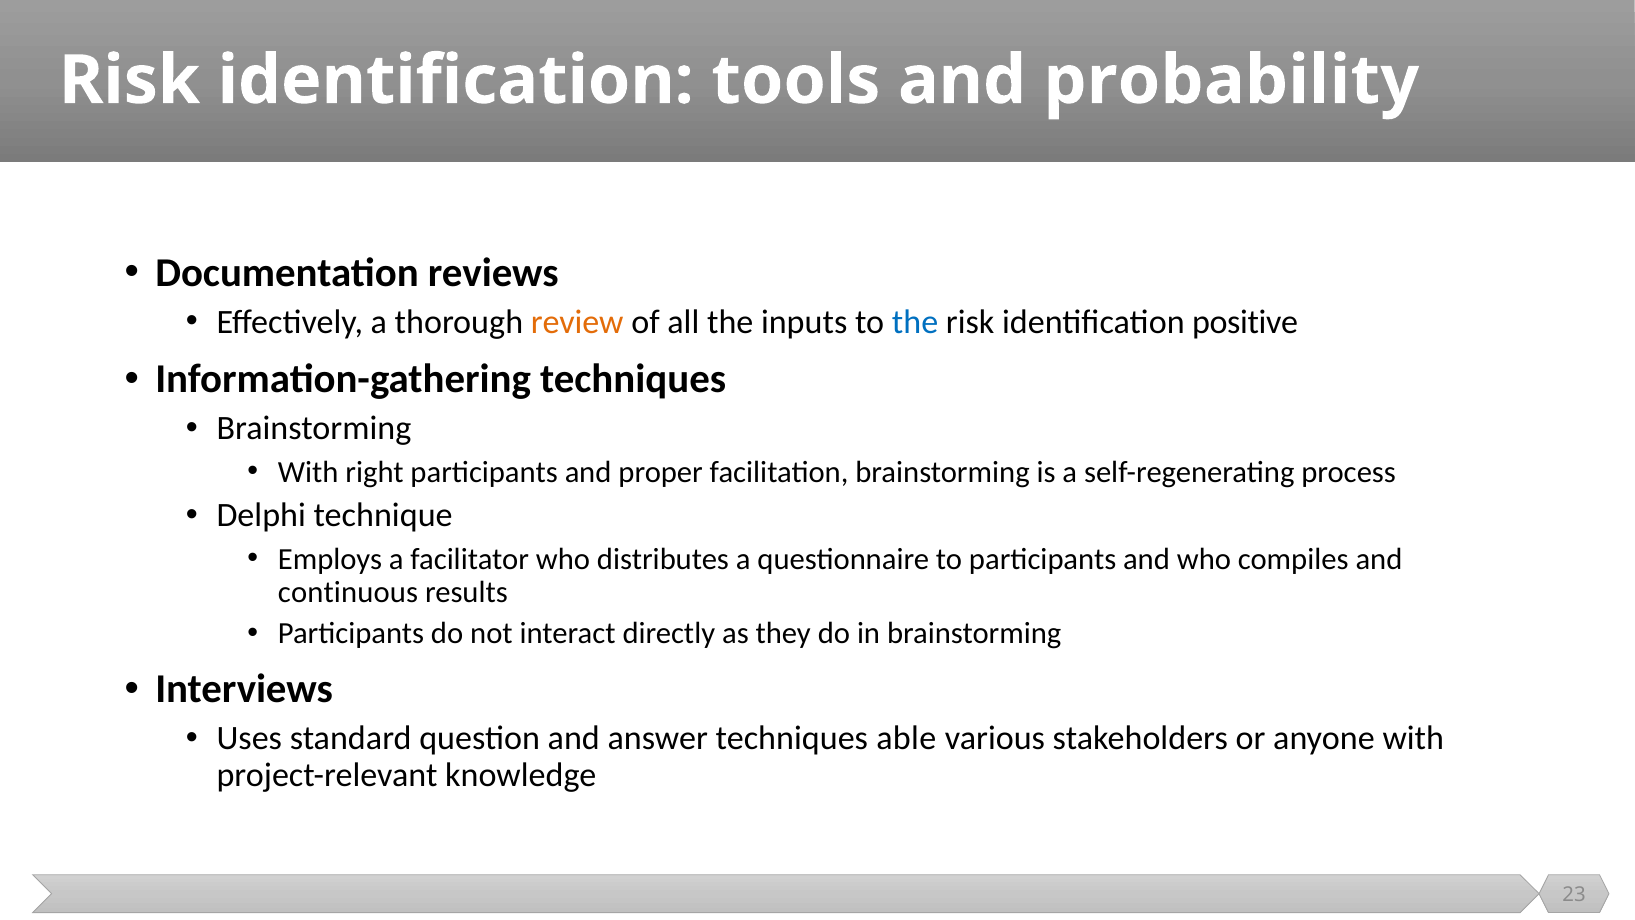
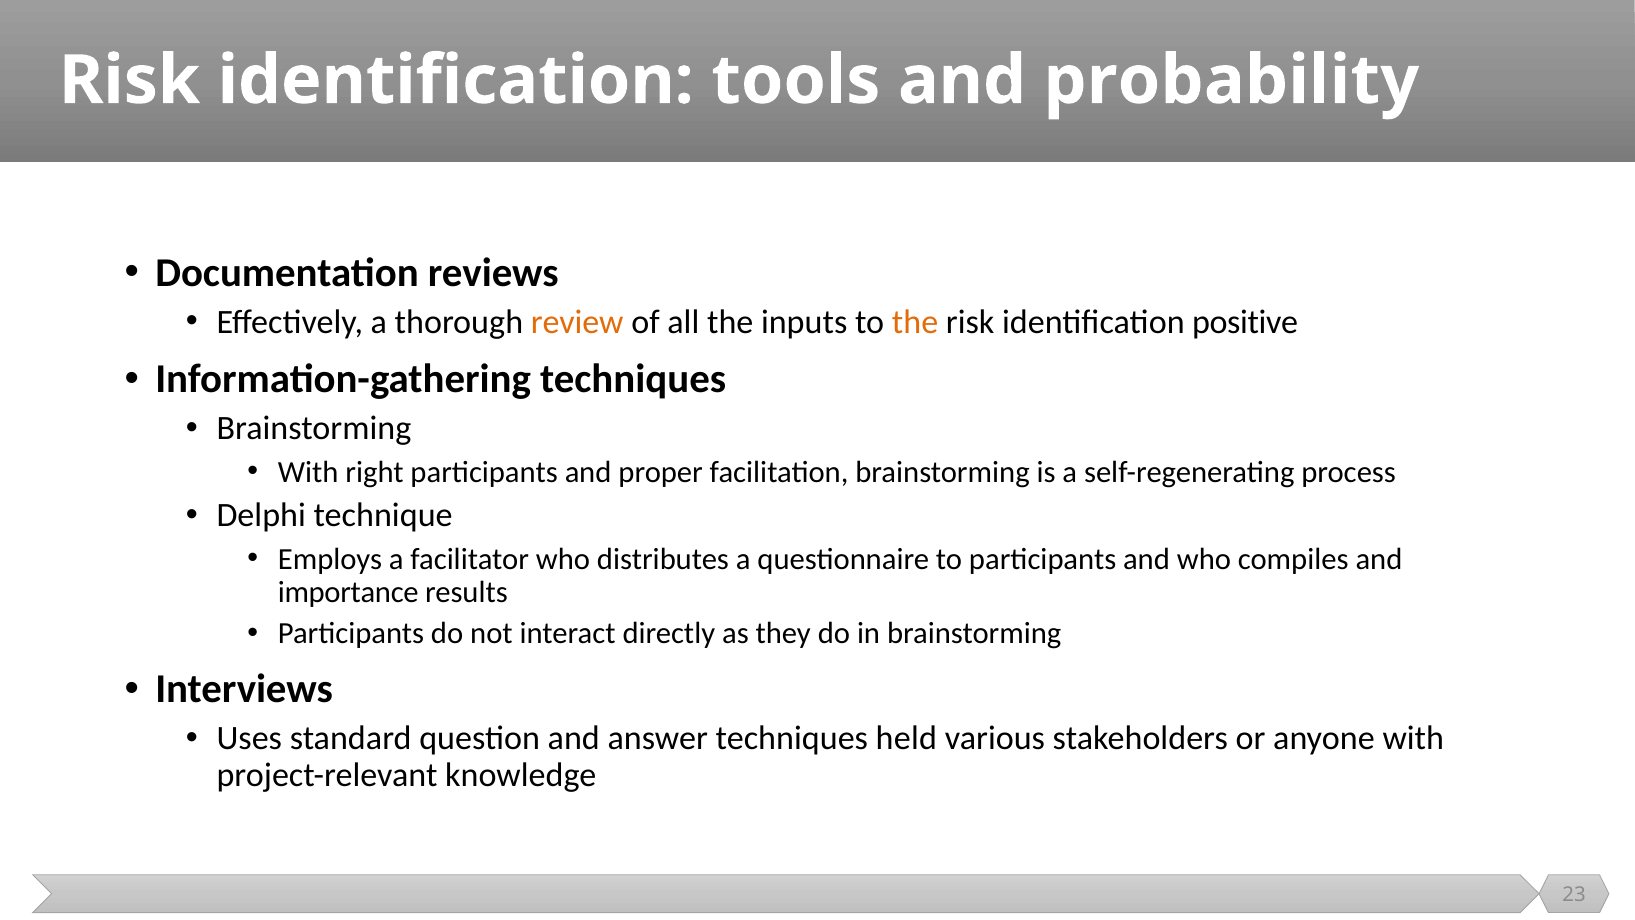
the at (915, 322) colour: blue -> orange
continuous: continuous -> importance
able: able -> held
